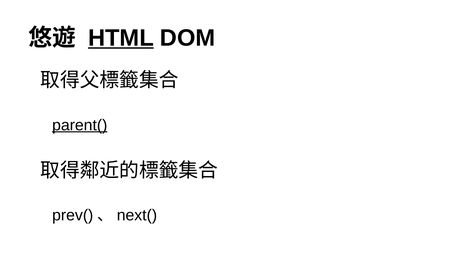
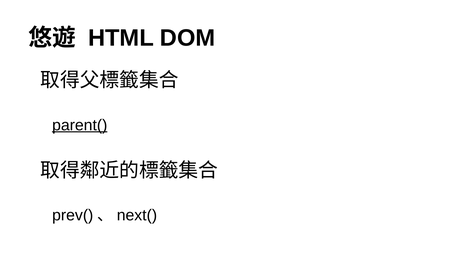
HTML underline: present -> none
